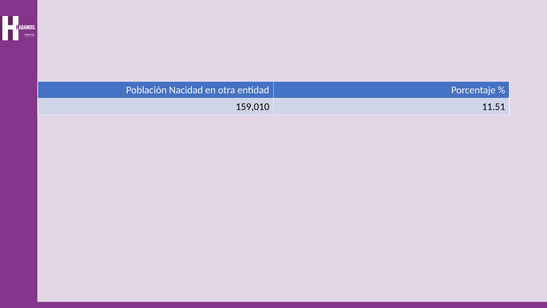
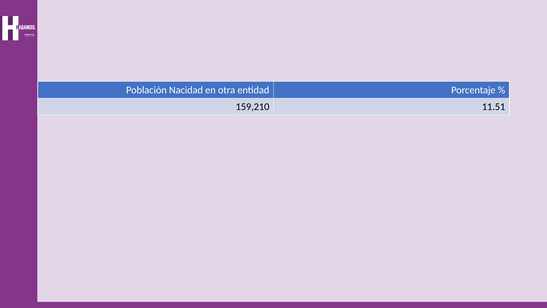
159,010: 159,010 -> 159,210
